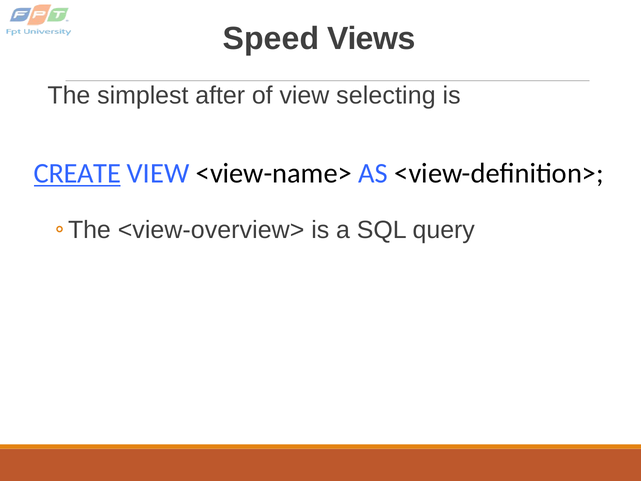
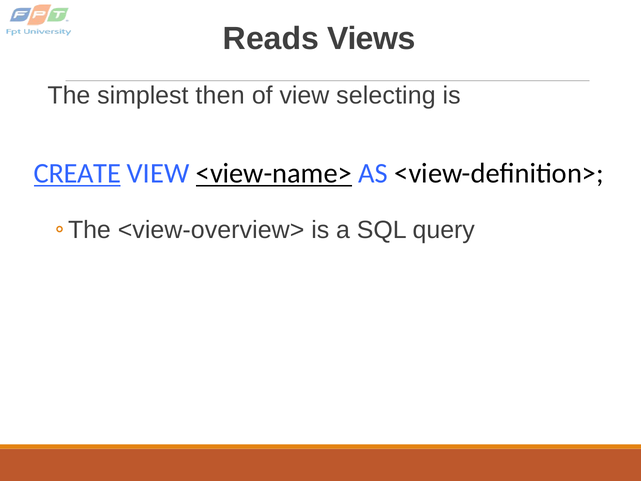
Speed: Speed -> Reads
after: after -> then
<view-name> underline: none -> present
